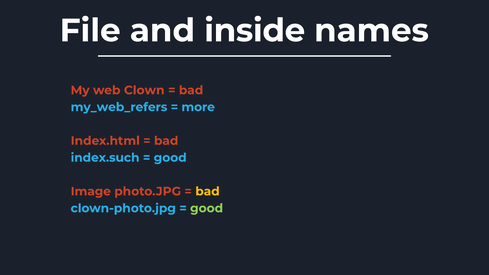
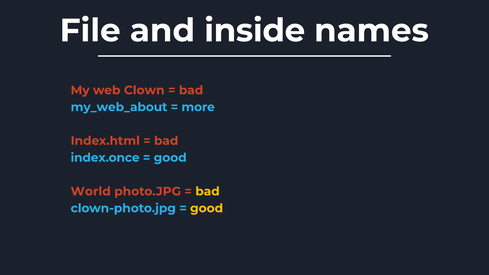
my_web_refers: my_web_refers -> my_web_about
index.such: index.such -> index.once
Image: Image -> World
good at (207, 208) colour: light green -> yellow
